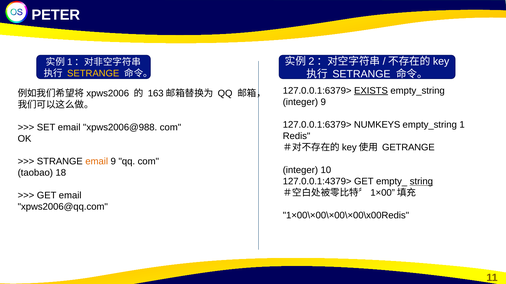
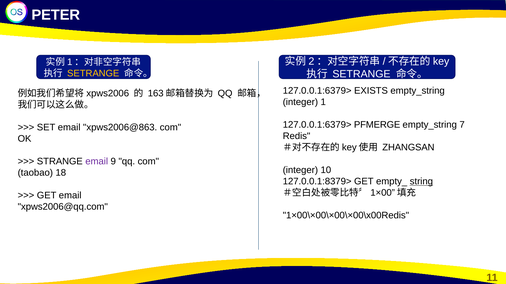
EXISTS underline: present -> none
integer 9: 9 -> 1
NUMKEYS: NUMKEYS -> PFMERGE
1: 1 -> 7
xpws2006@988: xpws2006@988 -> xpws2006@863
GETRANGE: GETRANGE -> ZHANGSAN
email at (97, 162) colour: orange -> purple
127.0.0.1:4379>: 127.0.0.1:4379> -> 127.0.0.1:8379>
